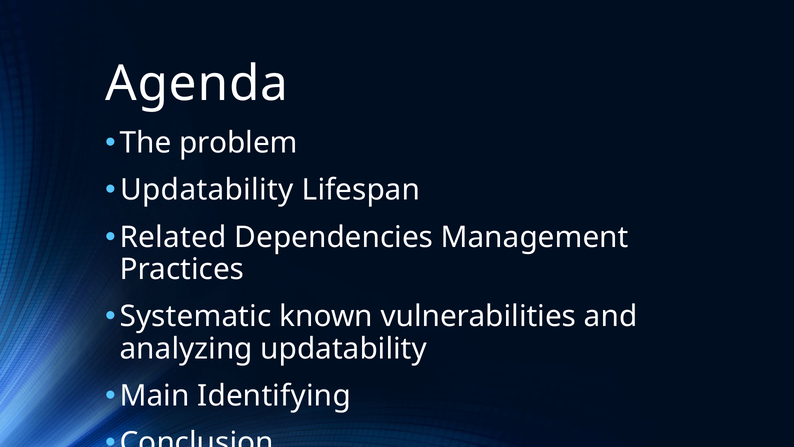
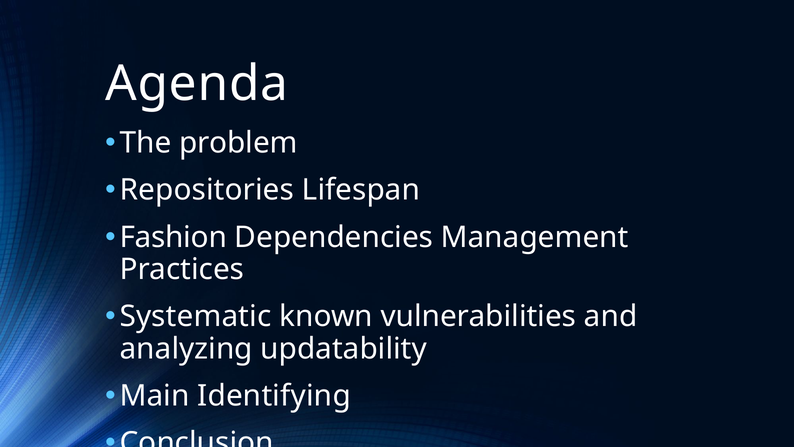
Updatability at (207, 190): Updatability -> Repositories
Related: Related -> Fashion
